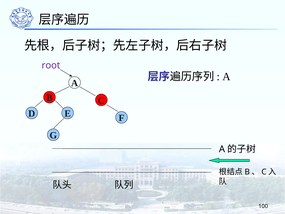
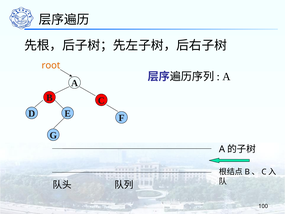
root colour: purple -> orange
